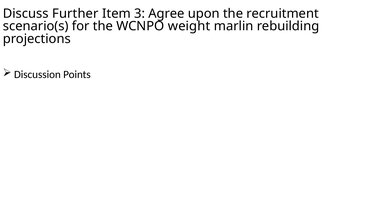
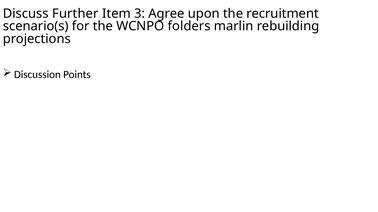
weight: weight -> folders
